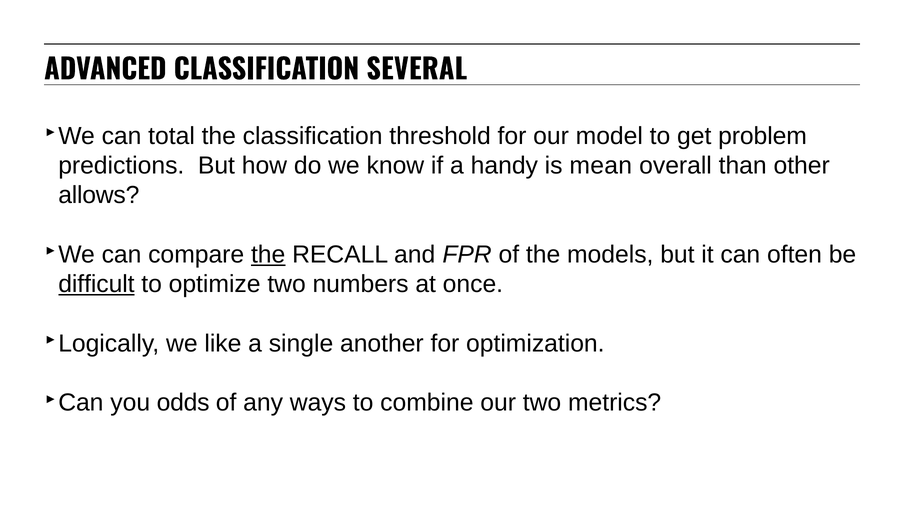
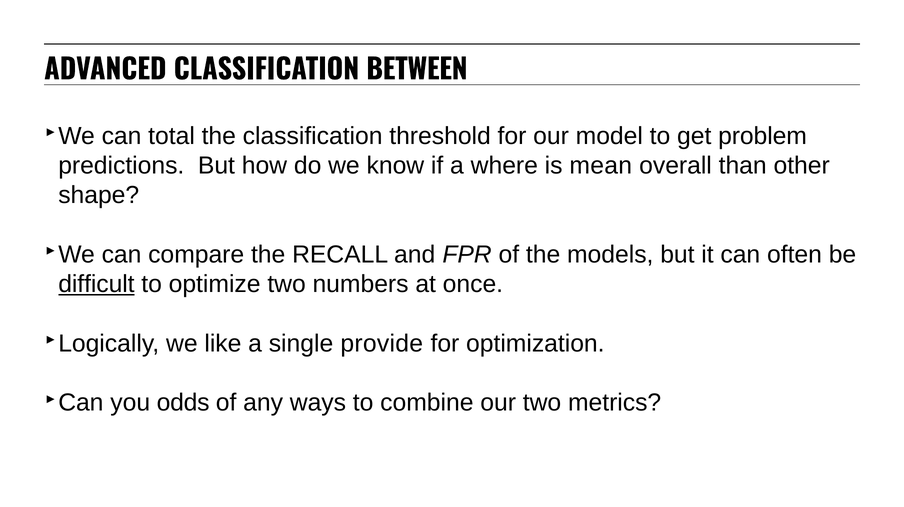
SEVERAL: SEVERAL -> BETWEEN
handy: handy -> where
allows: allows -> shape
the at (268, 255) underline: present -> none
another: another -> provide
